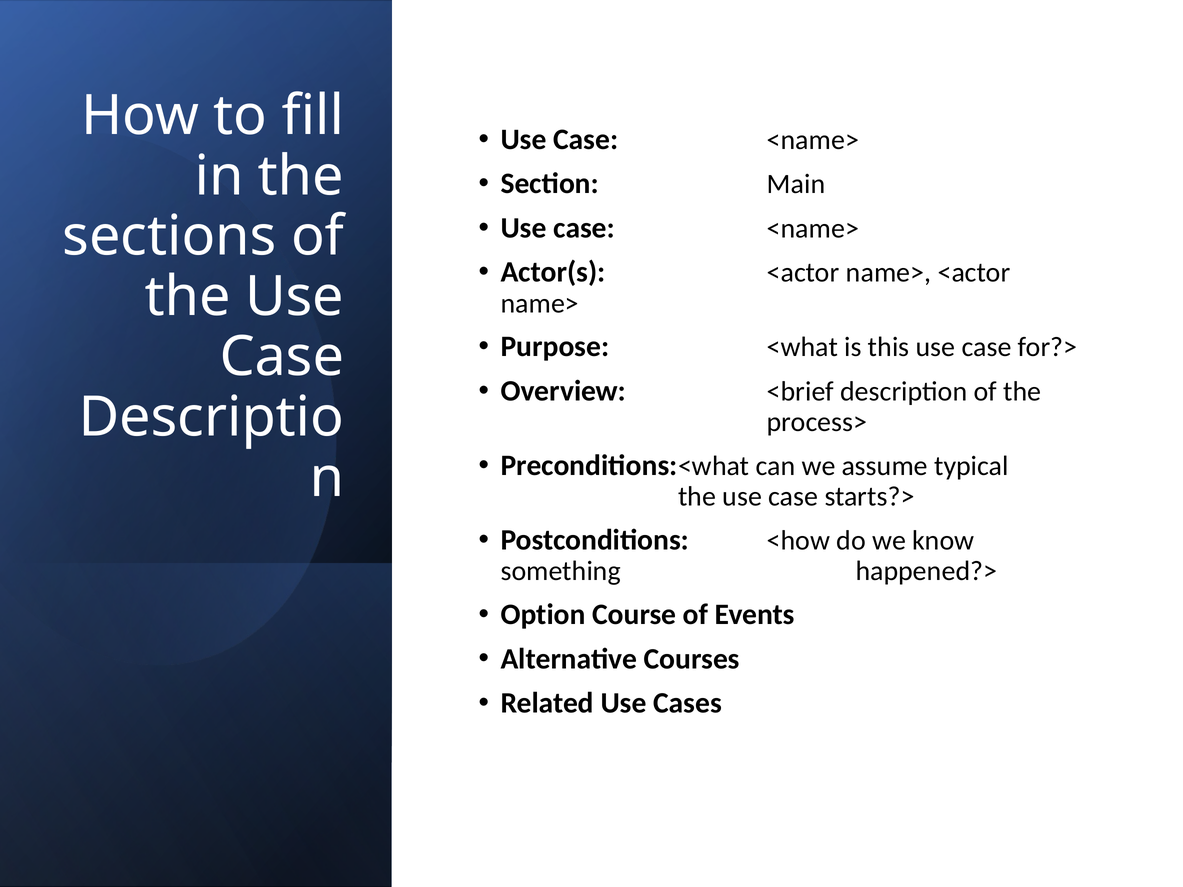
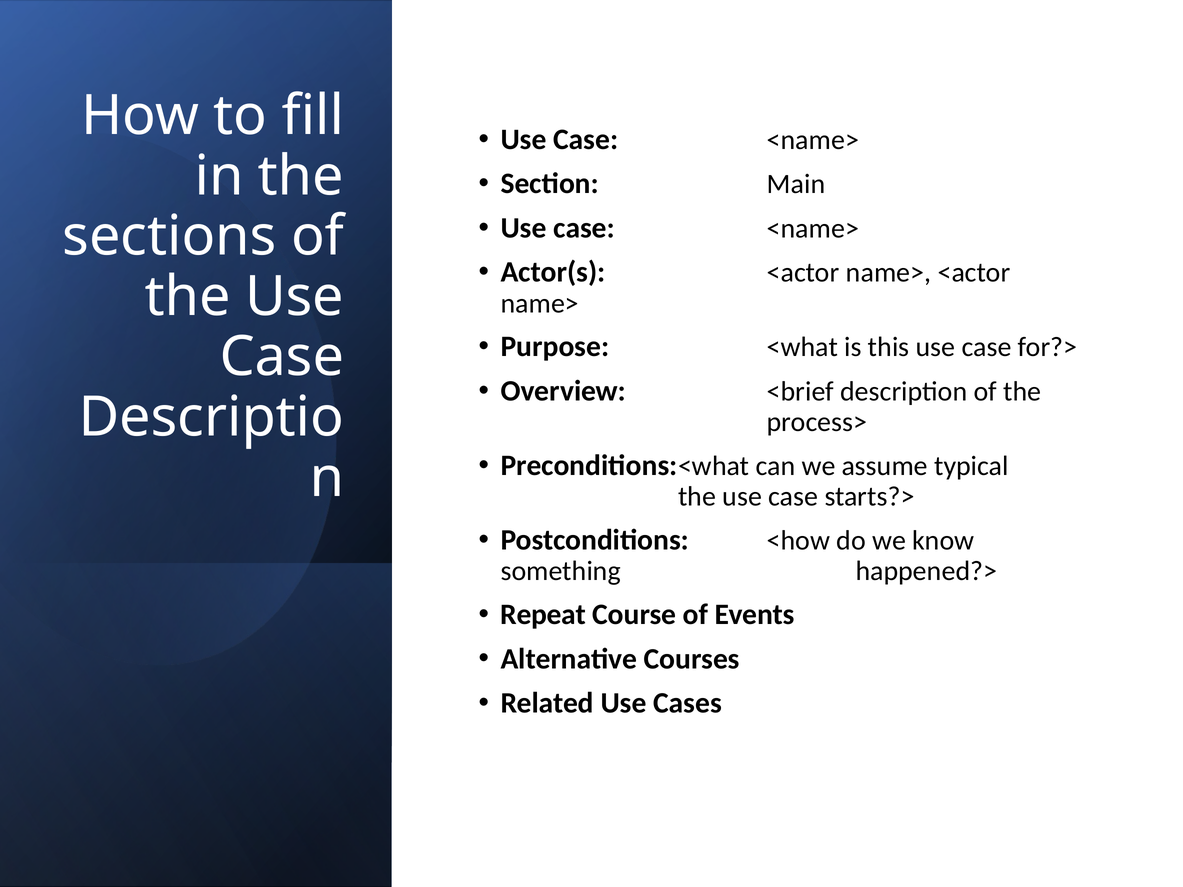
Option: Option -> Repeat
